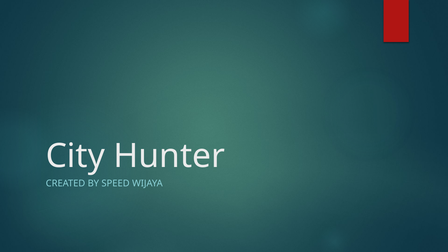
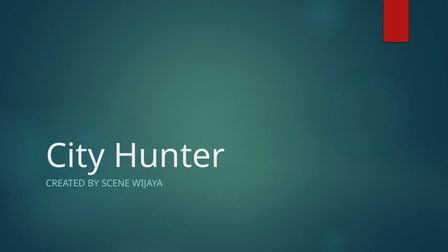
SPEED: SPEED -> SCENE
